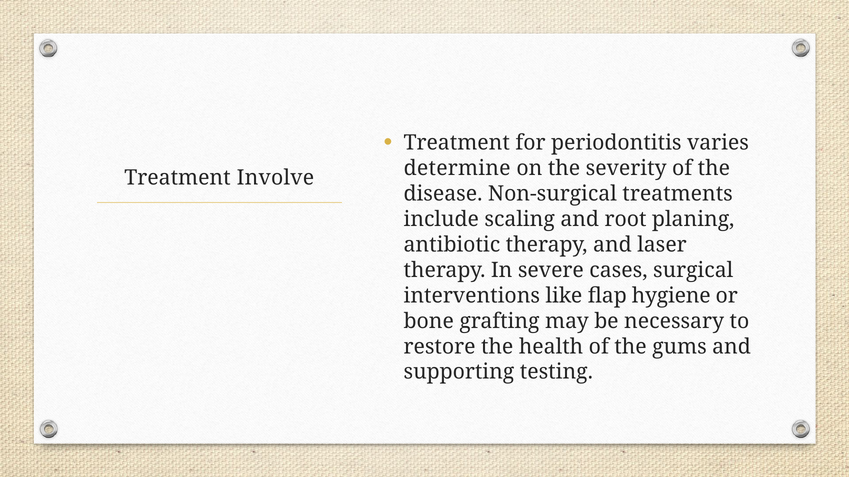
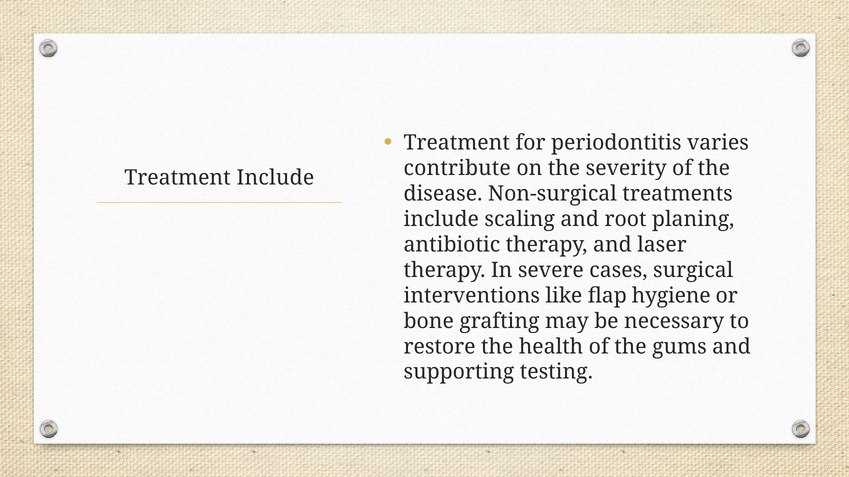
determine: determine -> contribute
Treatment Involve: Involve -> Include
